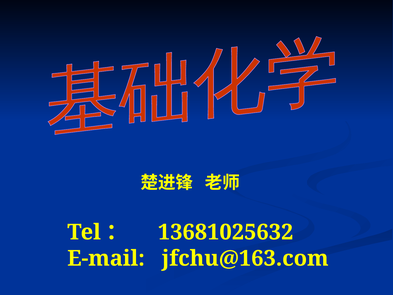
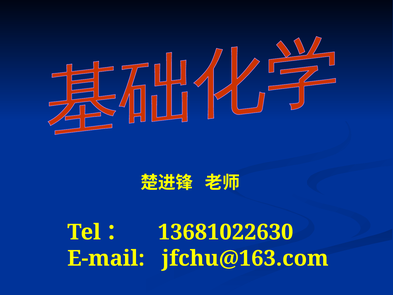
13681025632: 13681025632 -> 13681022630
